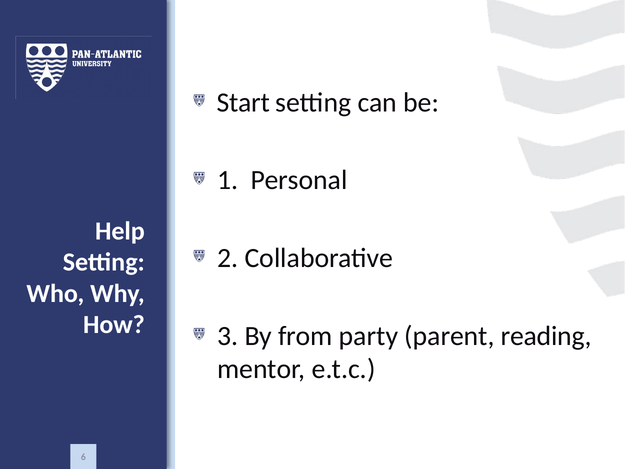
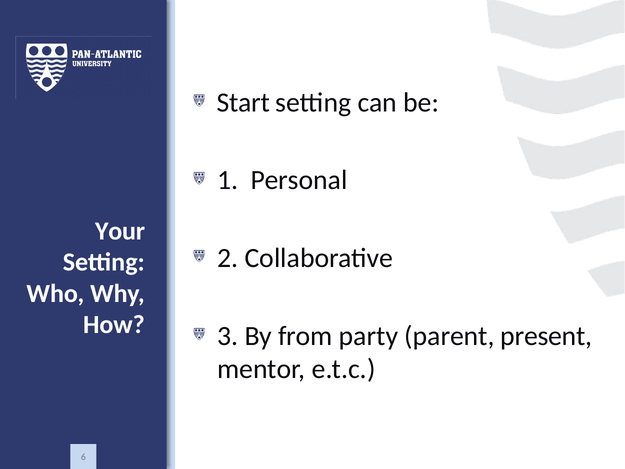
Help: Help -> Your
reading: reading -> present
